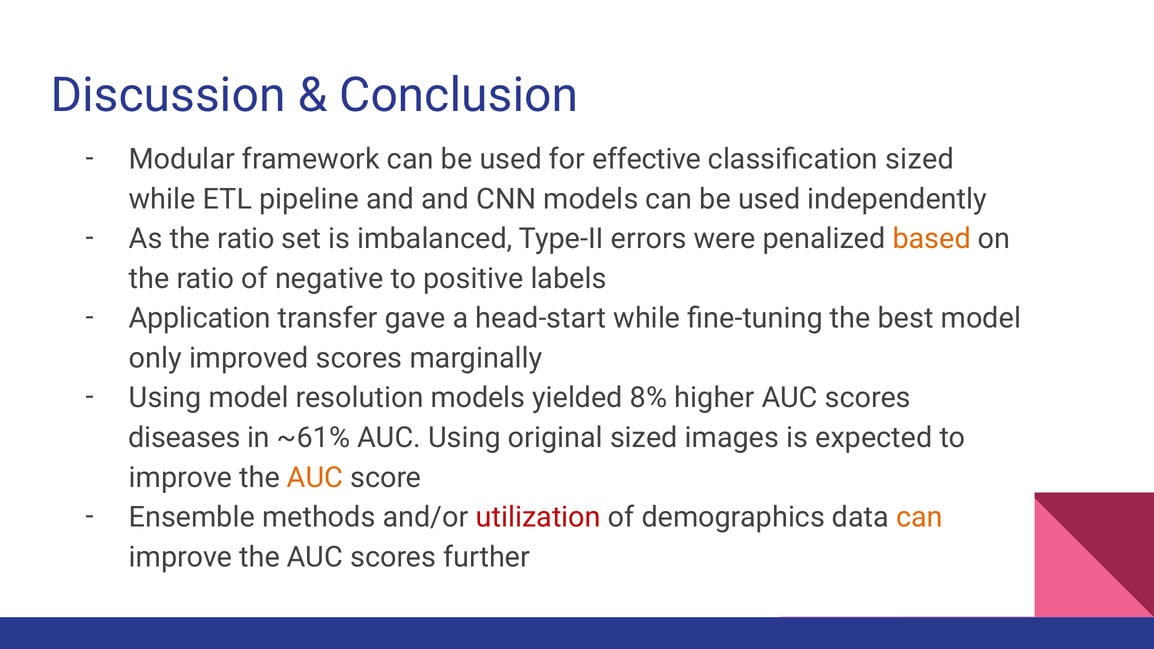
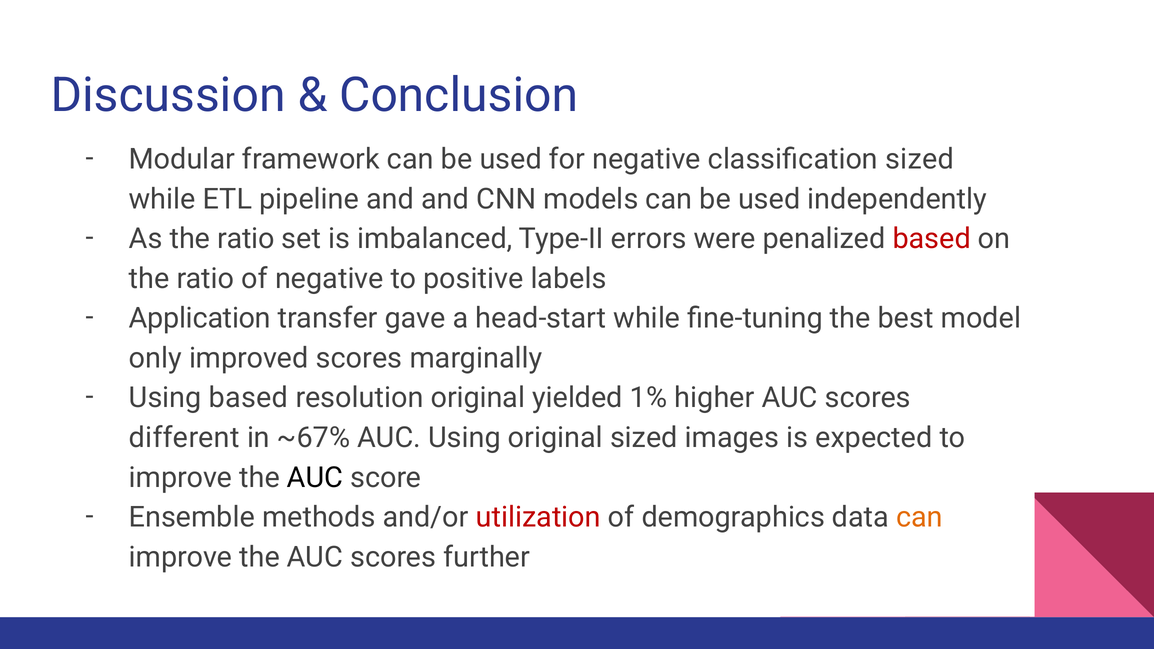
for effective: effective -> negative
based at (932, 239) colour: orange -> red
Using model: model -> based
resolution models: models -> original
8%: 8% -> 1%
diseases: diseases -> different
~61%: ~61% -> ~67%
AUC at (315, 478) colour: orange -> black
